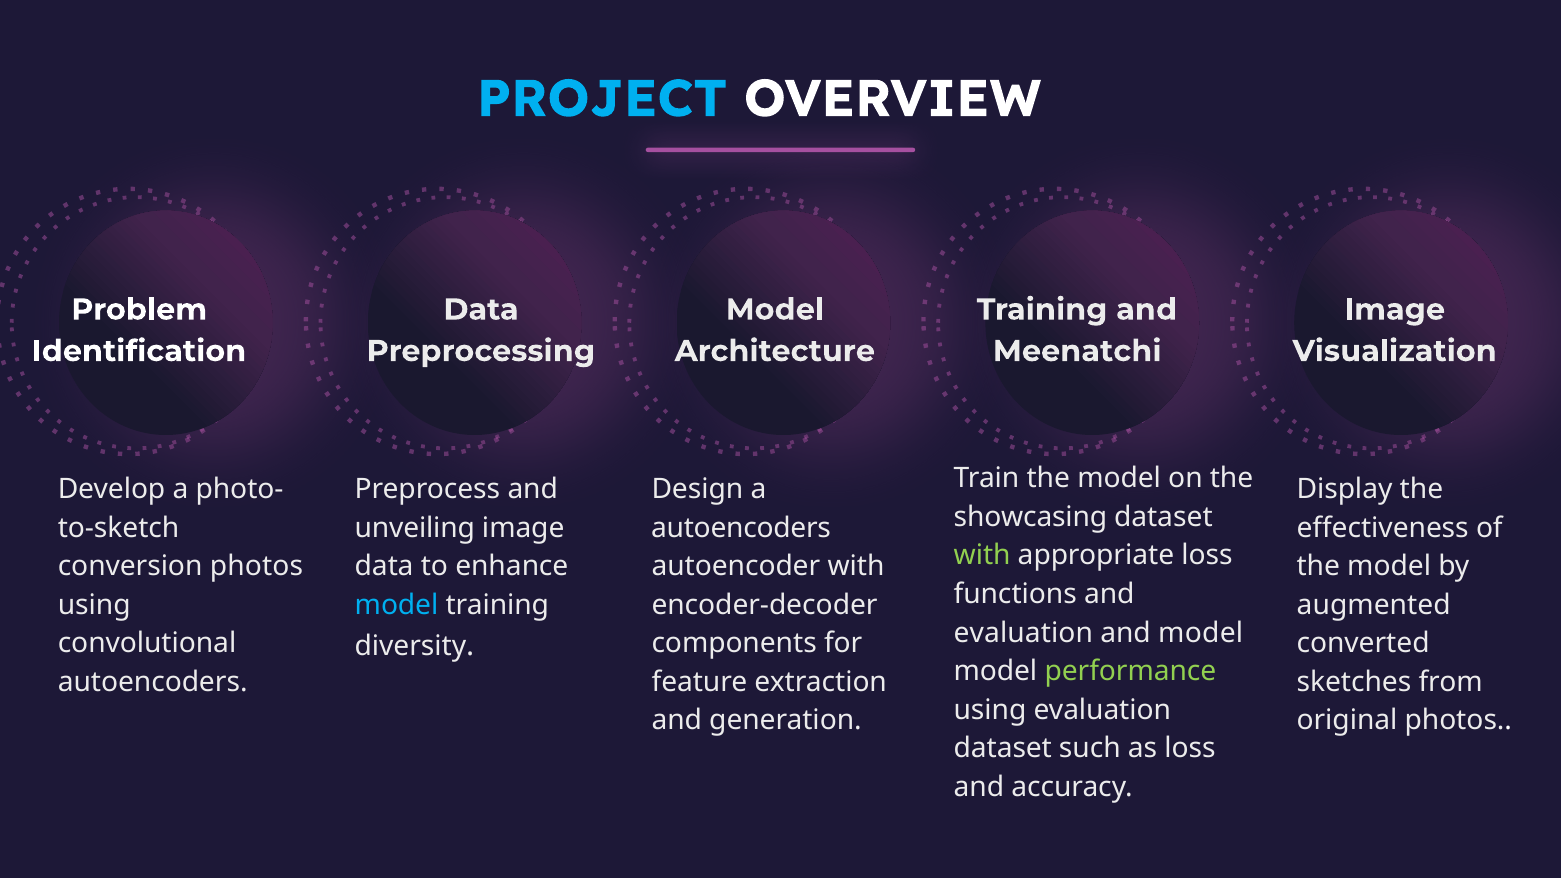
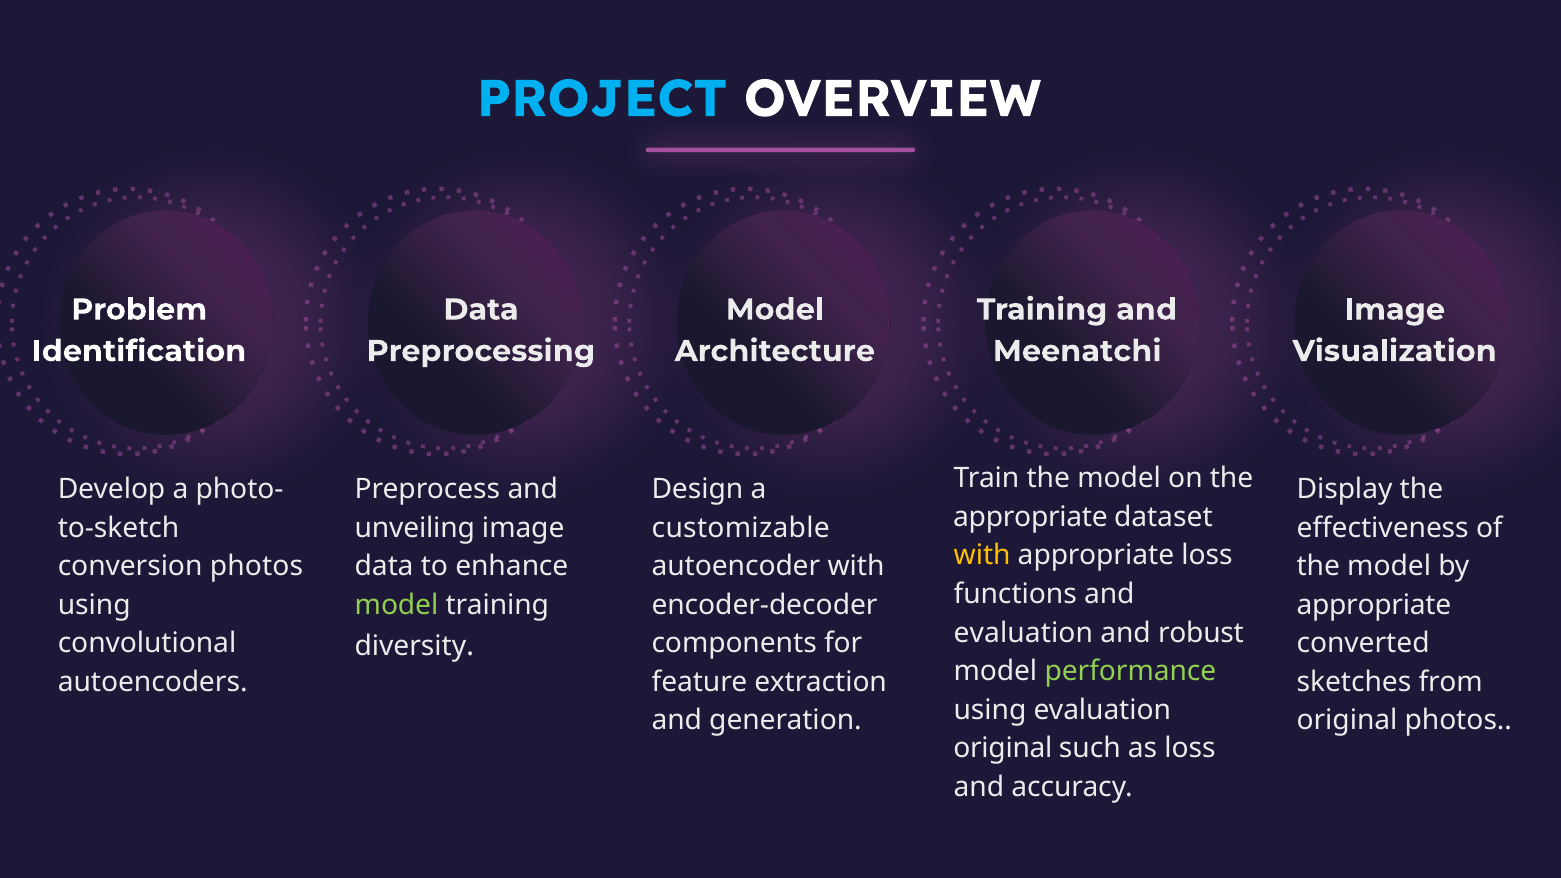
showcasing at (1030, 517): showcasing -> appropriate
autoencoders at (741, 528): autoencoders -> customizable
with at (982, 556) colour: light green -> yellow
model at (397, 605) colour: light blue -> light green
augmented at (1374, 605): augmented -> appropriate
and model: model -> robust
dataset at (1003, 749): dataset -> original
